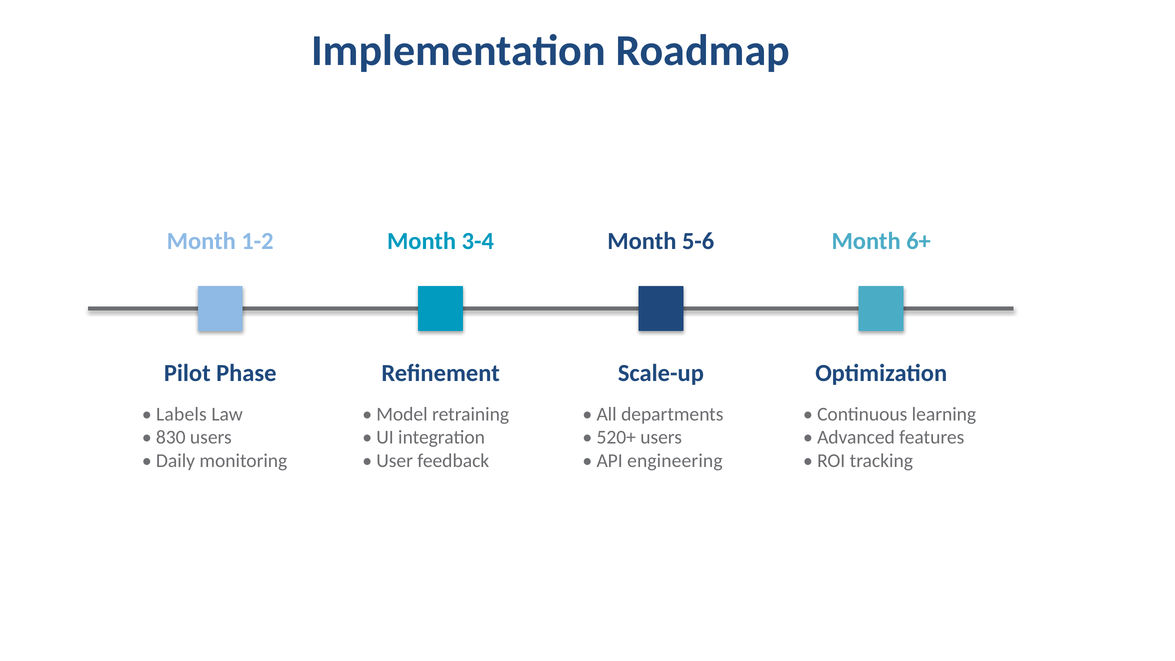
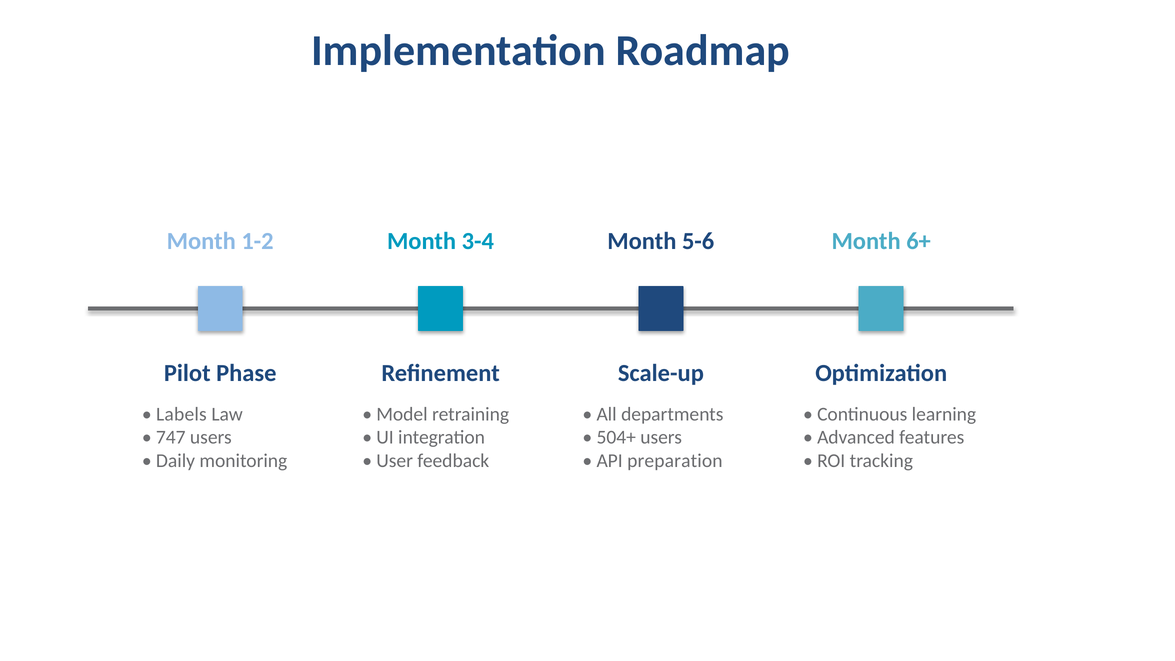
830: 830 -> 747
520+: 520+ -> 504+
engineering: engineering -> preparation
